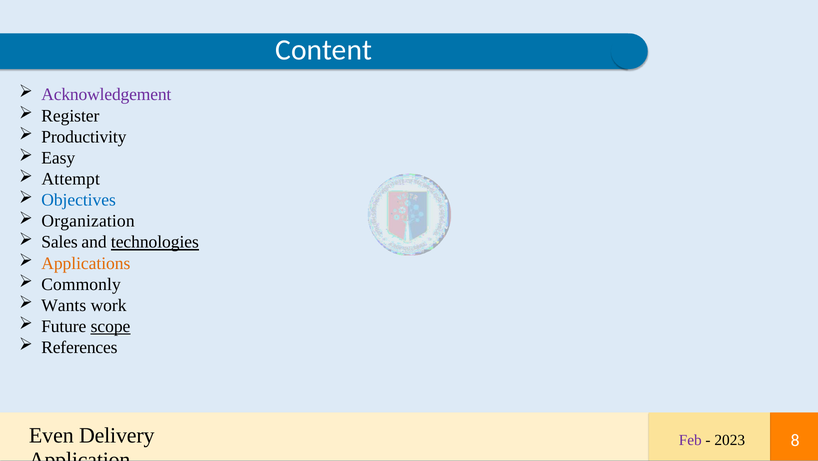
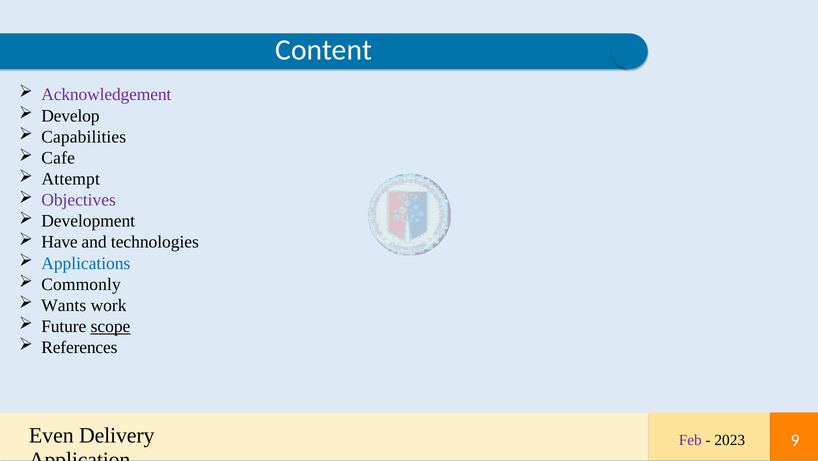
Register: Register -> Develop
Productivity: Productivity -> Capabilities
Easy: Easy -> Cafe
Objectives colour: blue -> purple
Organization: Organization -> Development
Sales: Sales -> Have
technologies underline: present -> none
Applications colour: orange -> blue
8: 8 -> 9
